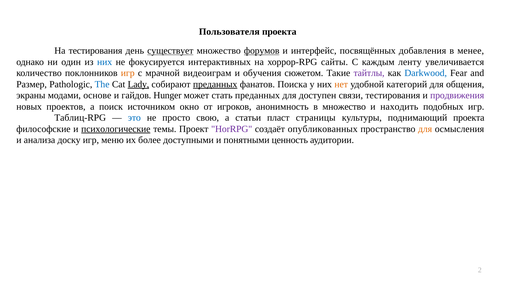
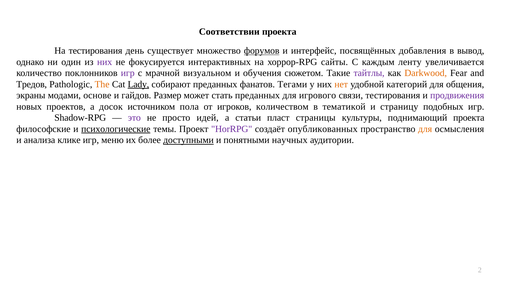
Пользователя: Пользователя -> Соответствии
существует underline: present -> none
менее: менее -> вывод
них at (105, 62) colour: blue -> purple
игр at (128, 73) colour: orange -> purple
видеоиграм: видеоиграм -> визуальном
Darkwood colour: blue -> orange
Размер: Размер -> Тредов
The colour: blue -> orange
преданных at (215, 84) underline: present -> none
Поиска: Поиска -> Тегами
Hunger: Hunger -> Размер
доступен: доступен -> игрового
поиск: поиск -> досок
окно: окно -> пола
анонимность: анонимность -> количеством
в множество: множество -> тематикой
находить: находить -> страницу
Таблиц-RPG: Таблиц-RPG -> Shadow-RPG
это colour: blue -> purple
свою: свою -> идей
доску: доску -> клике
доступными underline: none -> present
ценность: ценность -> научных
